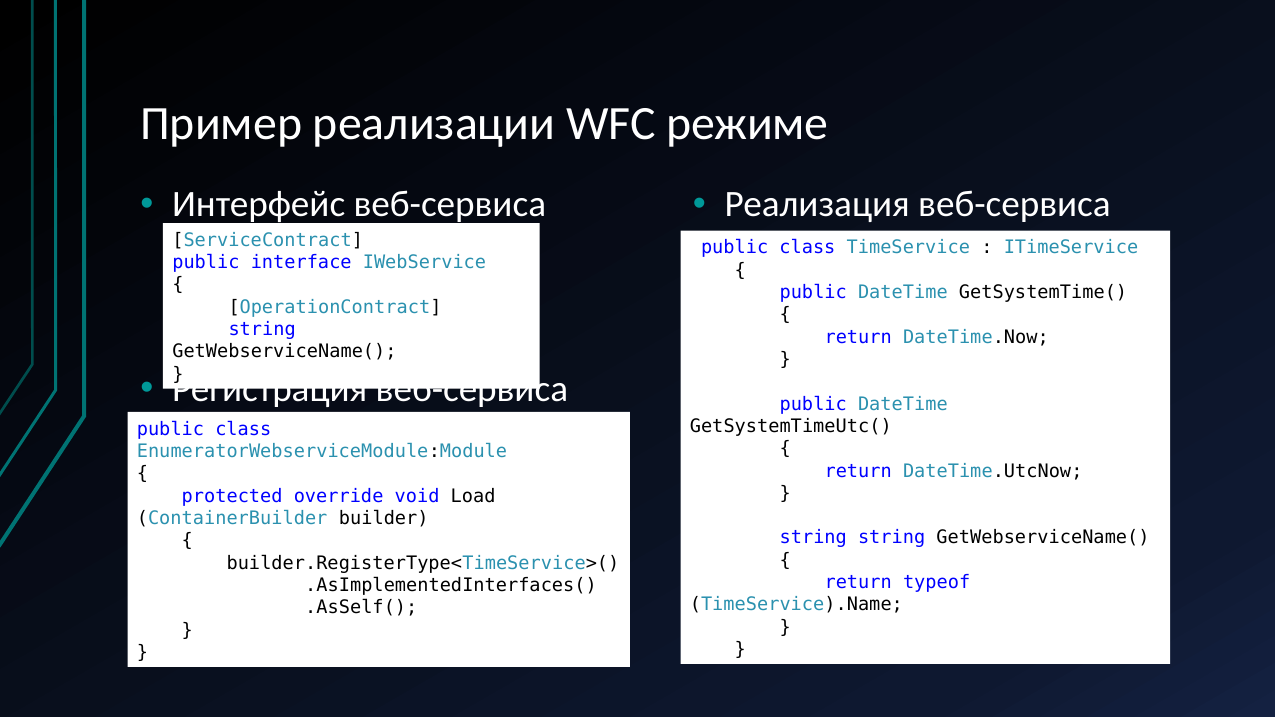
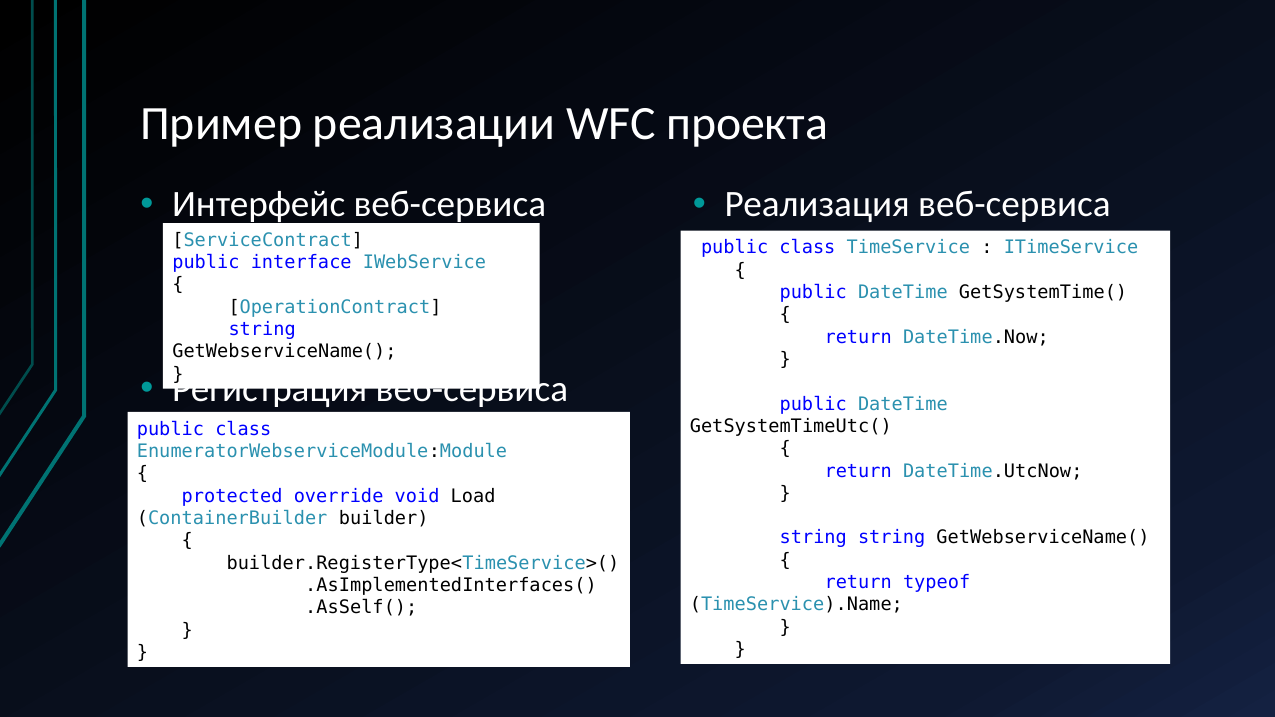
режиме: режиме -> проекта
